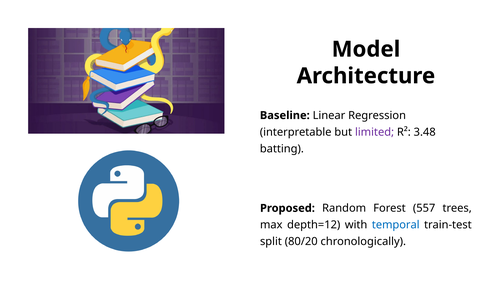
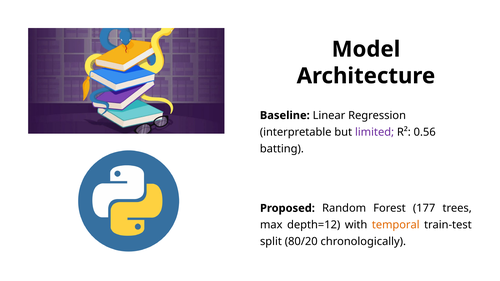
3.48: 3.48 -> 0.56
557: 557 -> 177
temporal colour: blue -> orange
